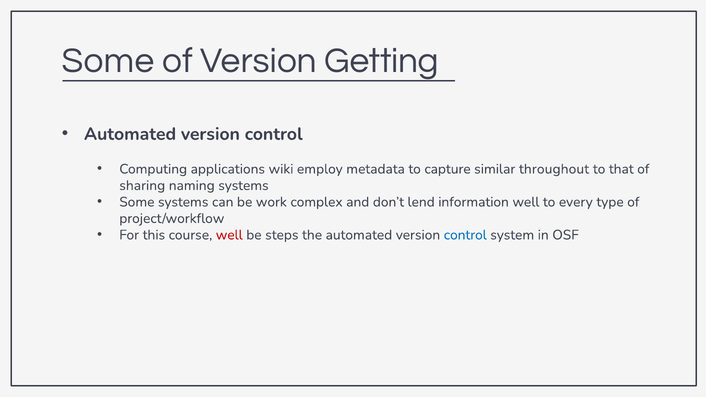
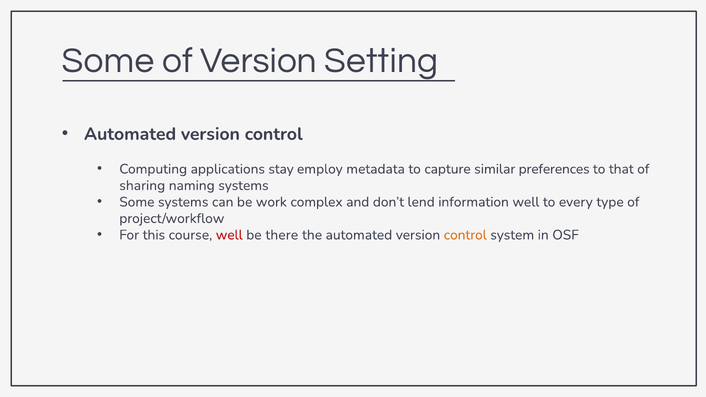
Getting: Getting -> Setting
wiki: wiki -> stay
throughout: throughout -> preferences
steps: steps -> there
control at (465, 235) colour: blue -> orange
